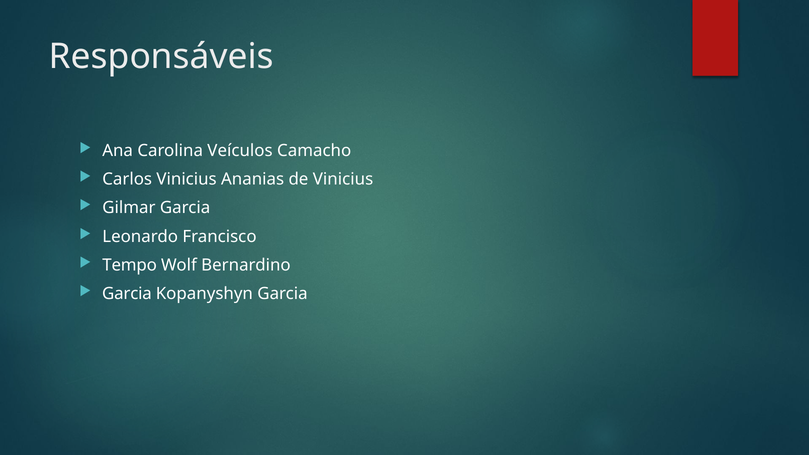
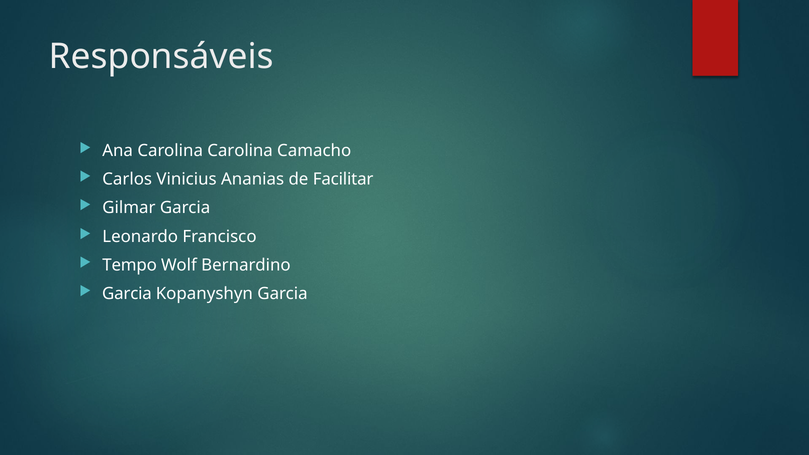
Carolina Veículos: Veículos -> Carolina
de Vinicius: Vinicius -> Facilitar
